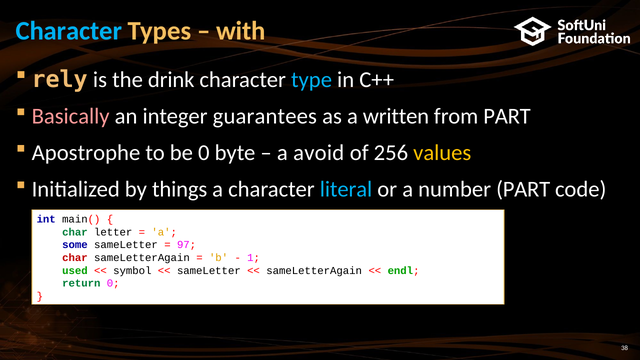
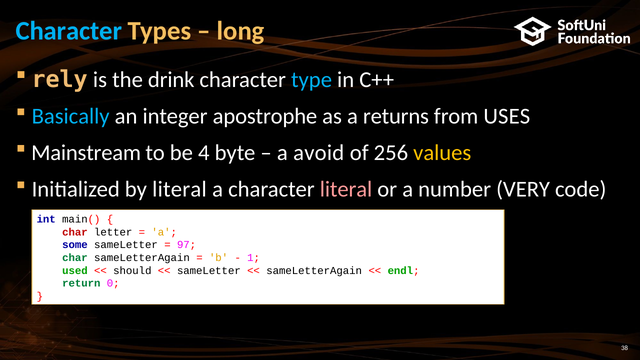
with: with -> long
Basically colour: pink -> light blue
guarantees: guarantees -> apostrophe
written: written -> returns
from PART: PART -> USES
Apostrophe: Apostrophe -> Mainstream
be 0: 0 -> 4
by things: things -> literal
literal at (346, 189) colour: light blue -> pink
number PART: PART -> VERY
char at (75, 232) colour: green -> red
char at (75, 258) colour: red -> green
symbol: symbol -> should
